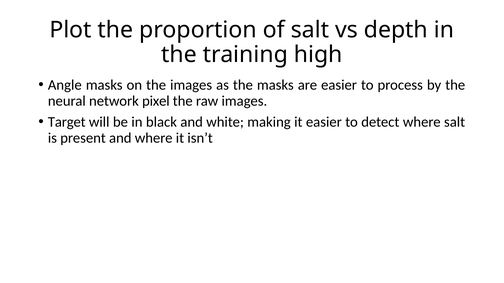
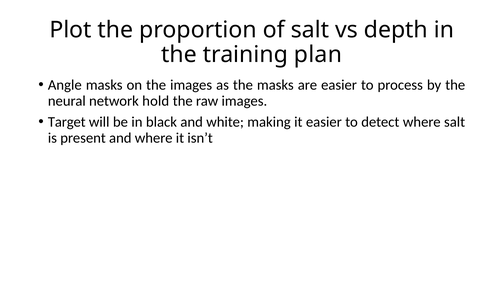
high: high -> plan
pixel: pixel -> hold
